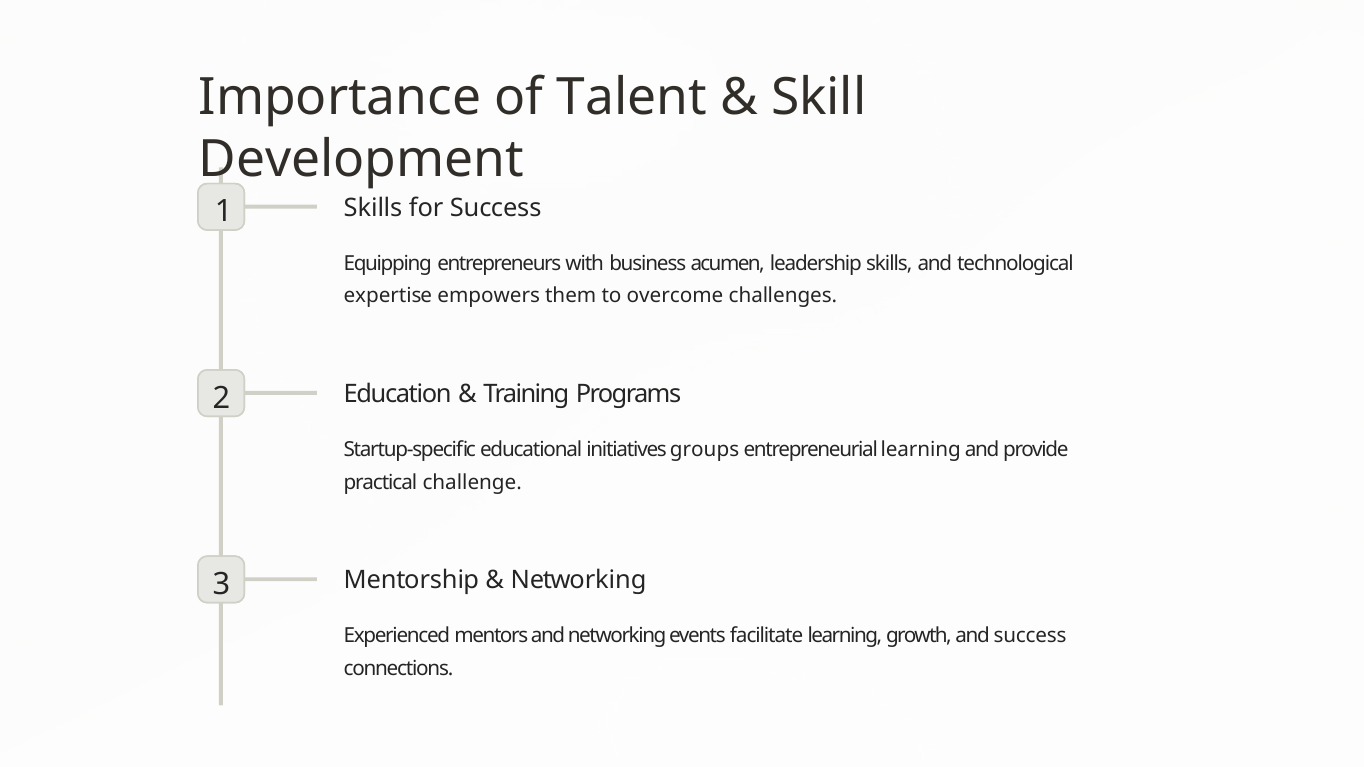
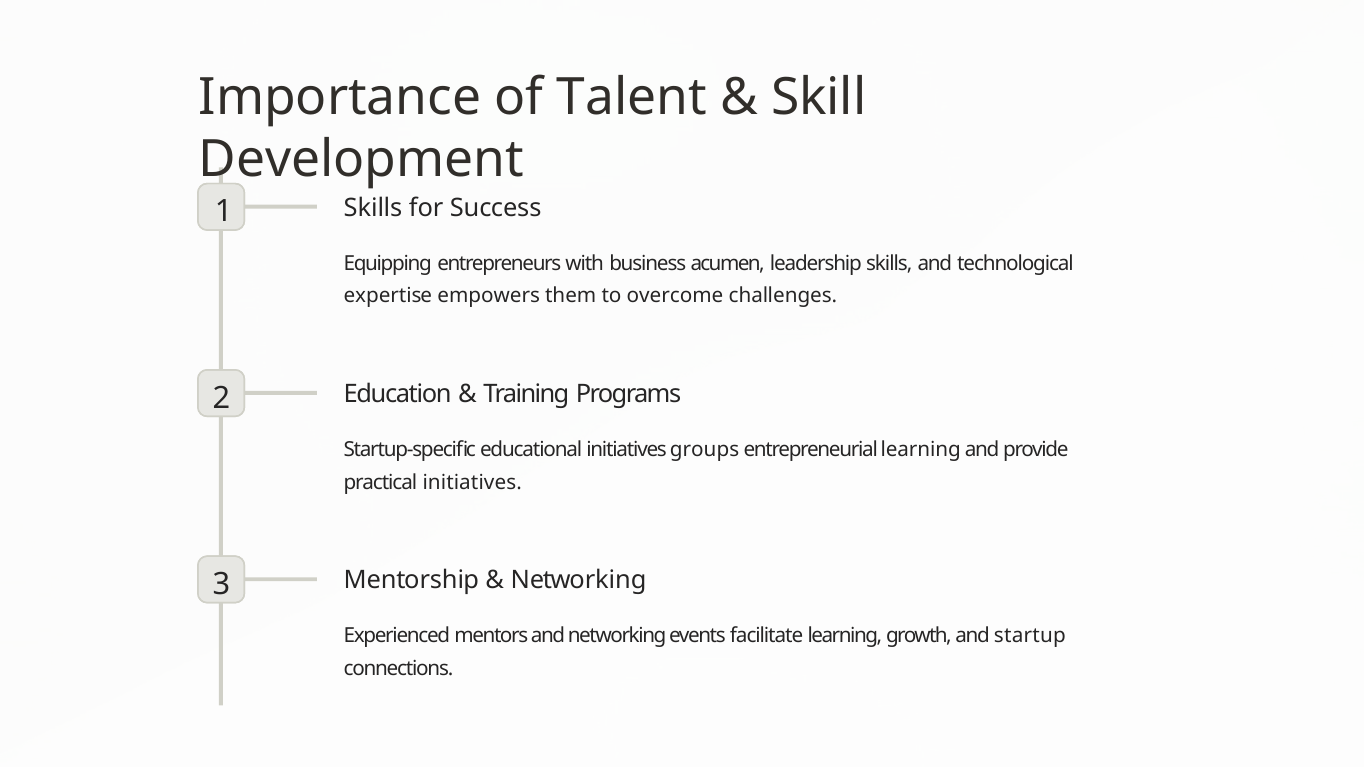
practical challenge: challenge -> initiatives
and success: success -> startup
